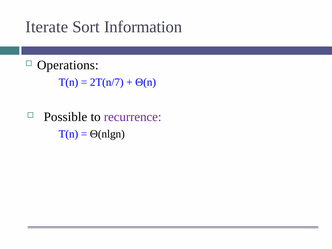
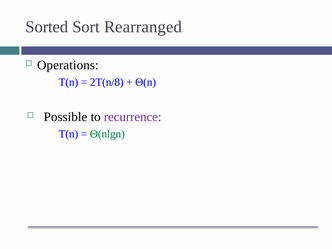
Iterate: Iterate -> Sorted
Information: Information -> Rearranged
2T(n/7: 2T(n/7 -> 2T(n/8
Θ(nlgn colour: black -> green
